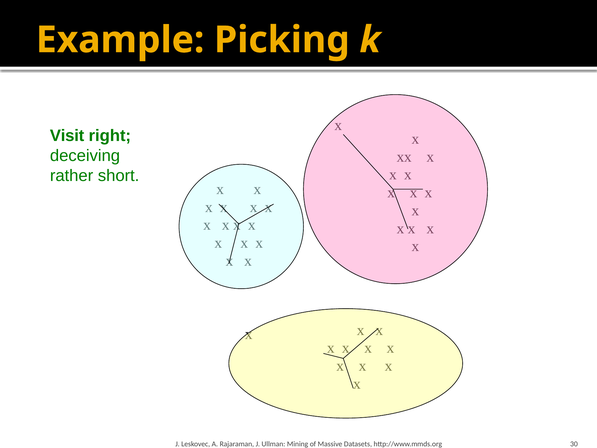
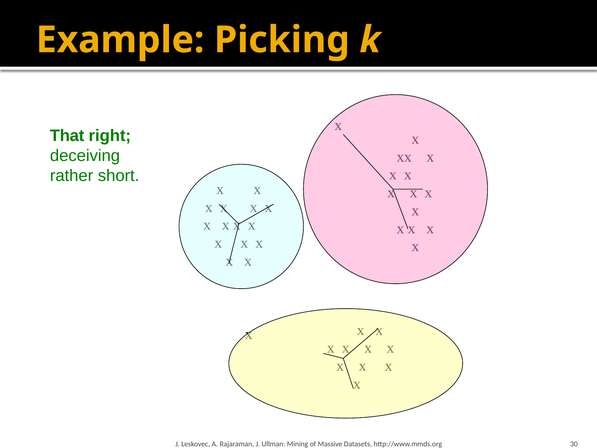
Visit: Visit -> That
